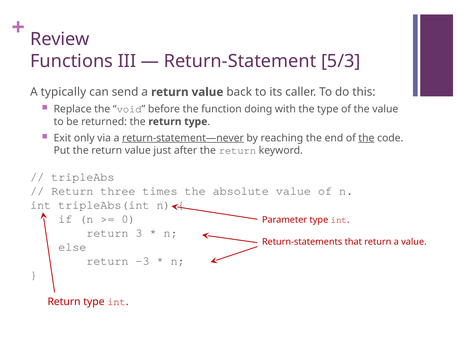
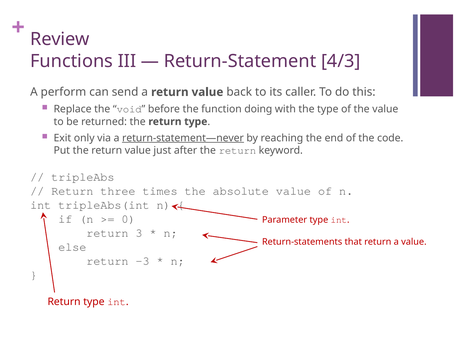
5/3: 5/3 -> 4/3
typically: typically -> perform
the at (366, 138) underline: present -> none
